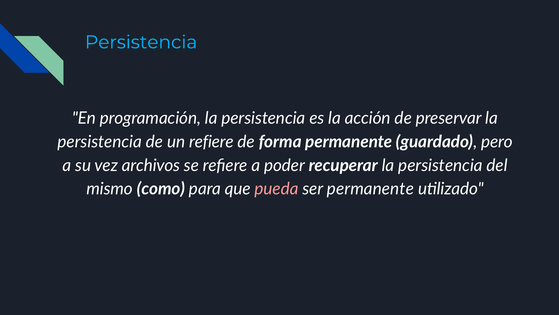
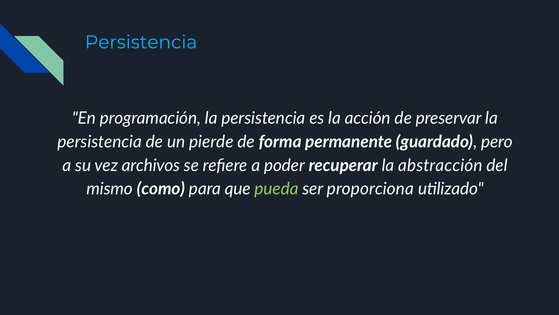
un refiere: refiere -> pierde
recuperar la persistencia: persistencia -> abstracción
pueda colour: pink -> light green
ser permanente: permanente -> proporciona
